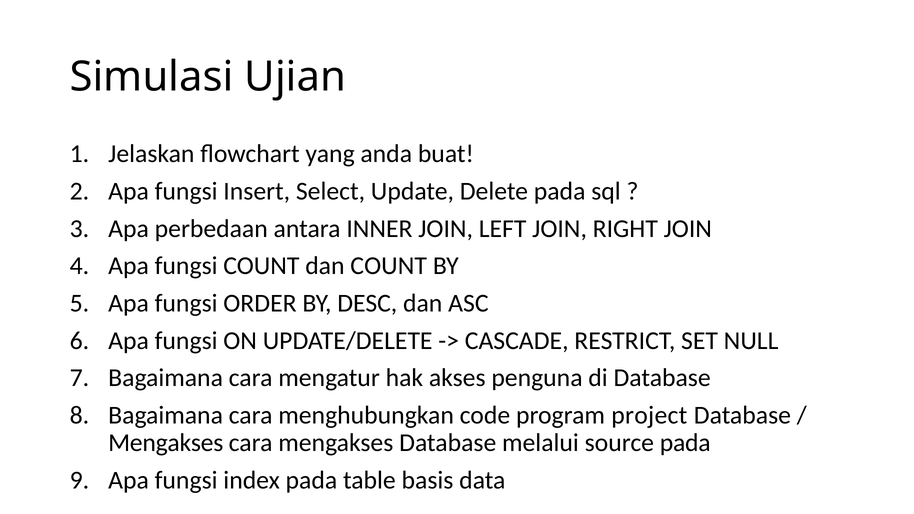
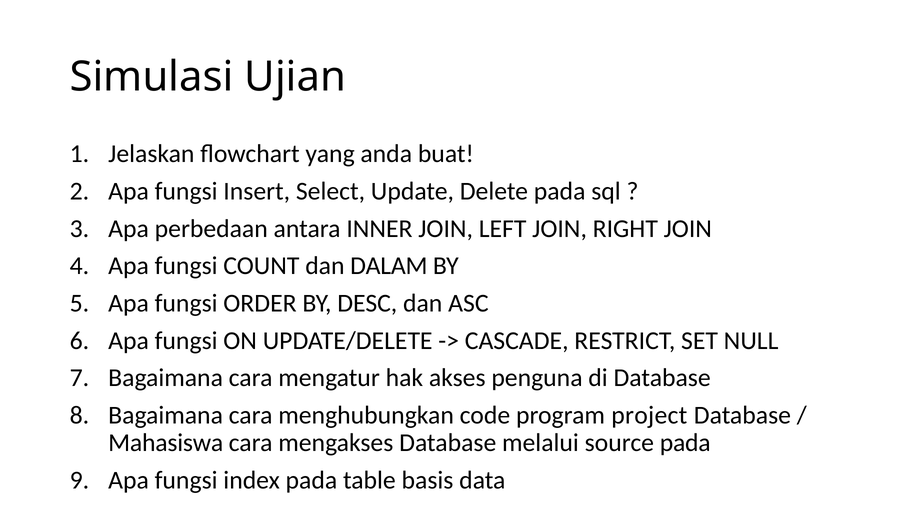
dan COUNT: COUNT -> DALAM
Mengakses at (166, 443): Mengakses -> Mahasiswa
